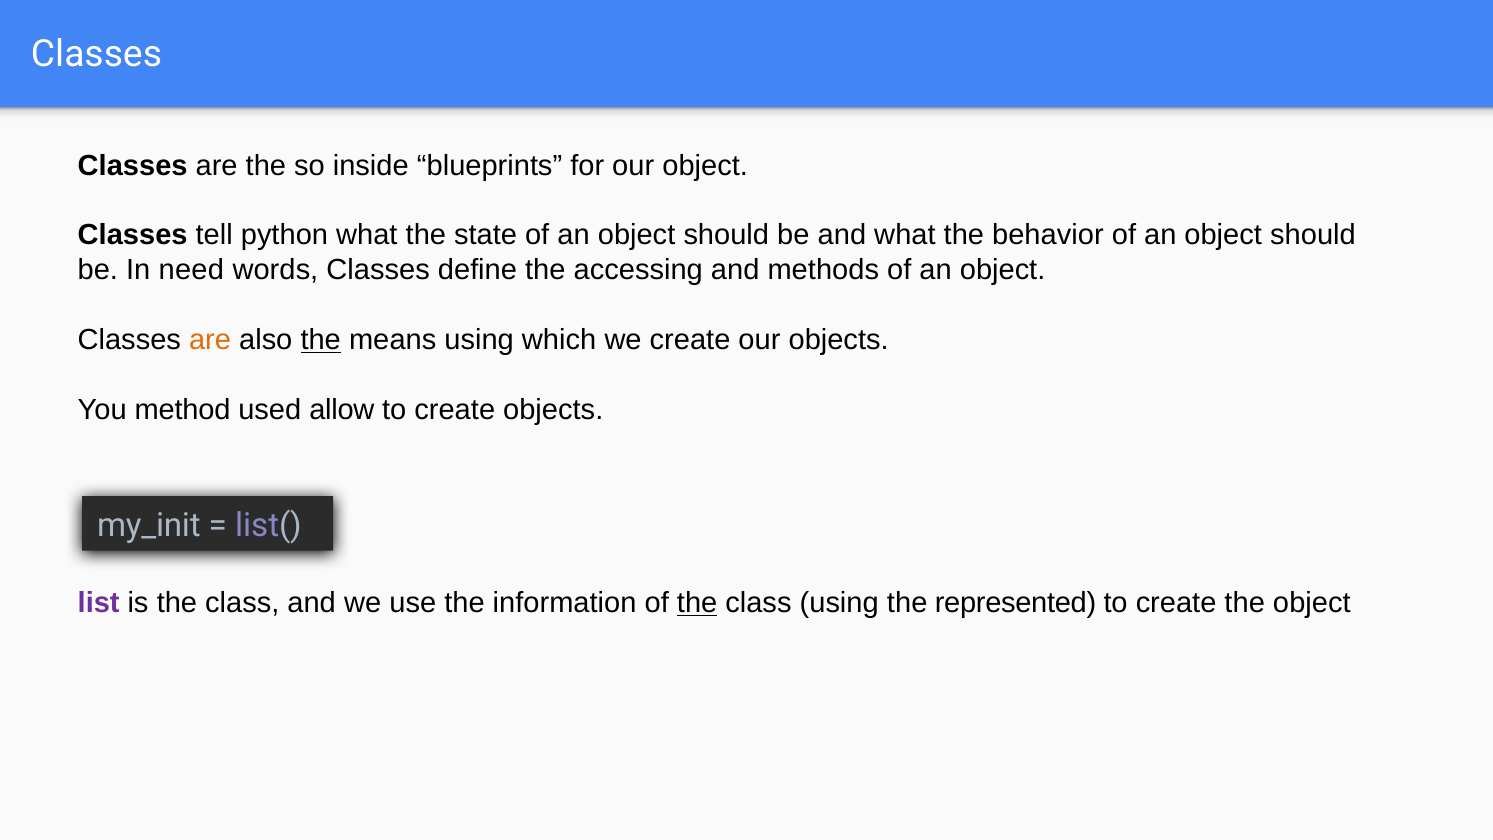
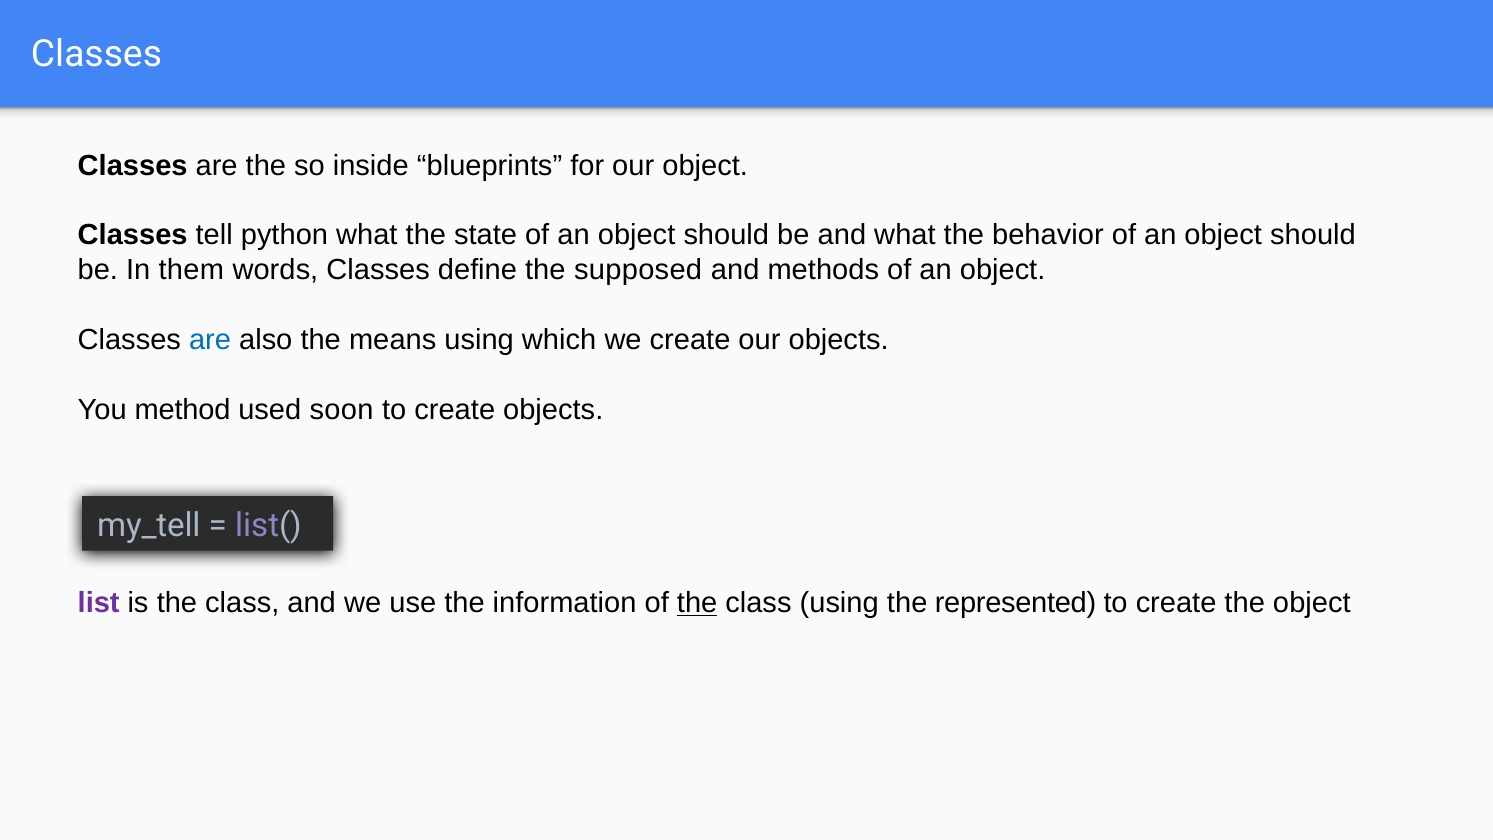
need: need -> them
accessing: accessing -> supposed
are at (210, 340) colour: orange -> blue
the at (321, 340) underline: present -> none
allow: allow -> soon
my_init: my_init -> my_tell
